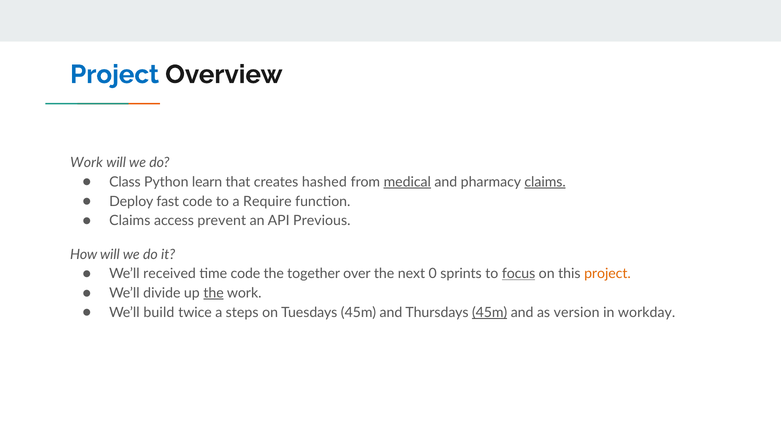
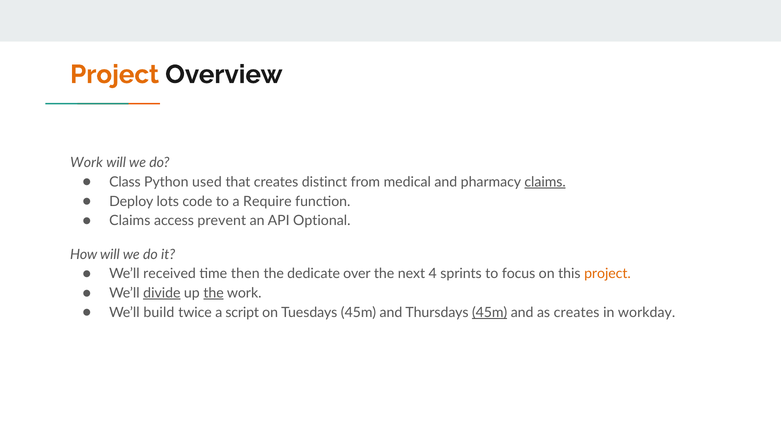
Project at (115, 75) colour: blue -> orange
learn: learn -> used
hashed: hashed -> distinct
medical underline: present -> none
fast: fast -> lots
Previous: Previous -> Optional
time code: code -> then
together: together -> dedicate
0: 0 -> 4
focus underline: present -> none
divide underline: none -> present
steps: steps -> script
as version: version -> creates
